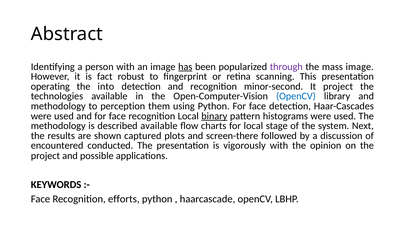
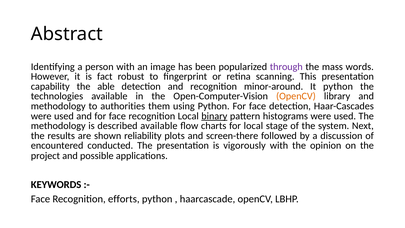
has underline: present -> none
mass image: image -> words
operating: operating -> capability
into: into -> able
minor-second: minor-second -> minor-around
It project: project -> python
OpenCV at (296, 96) colour: blue -> orange
perception: perception -> authorities
captured: captured -> reliability
